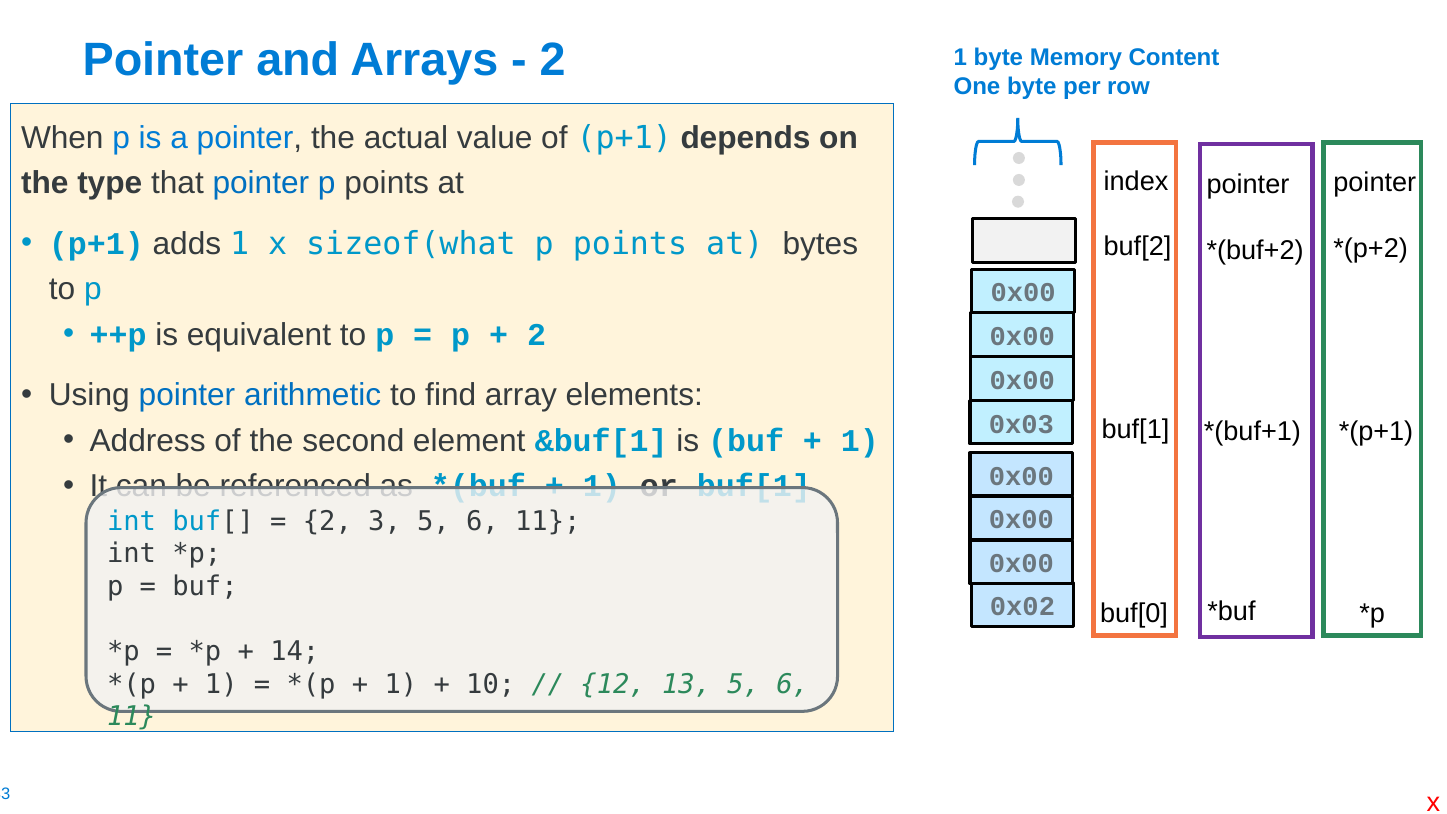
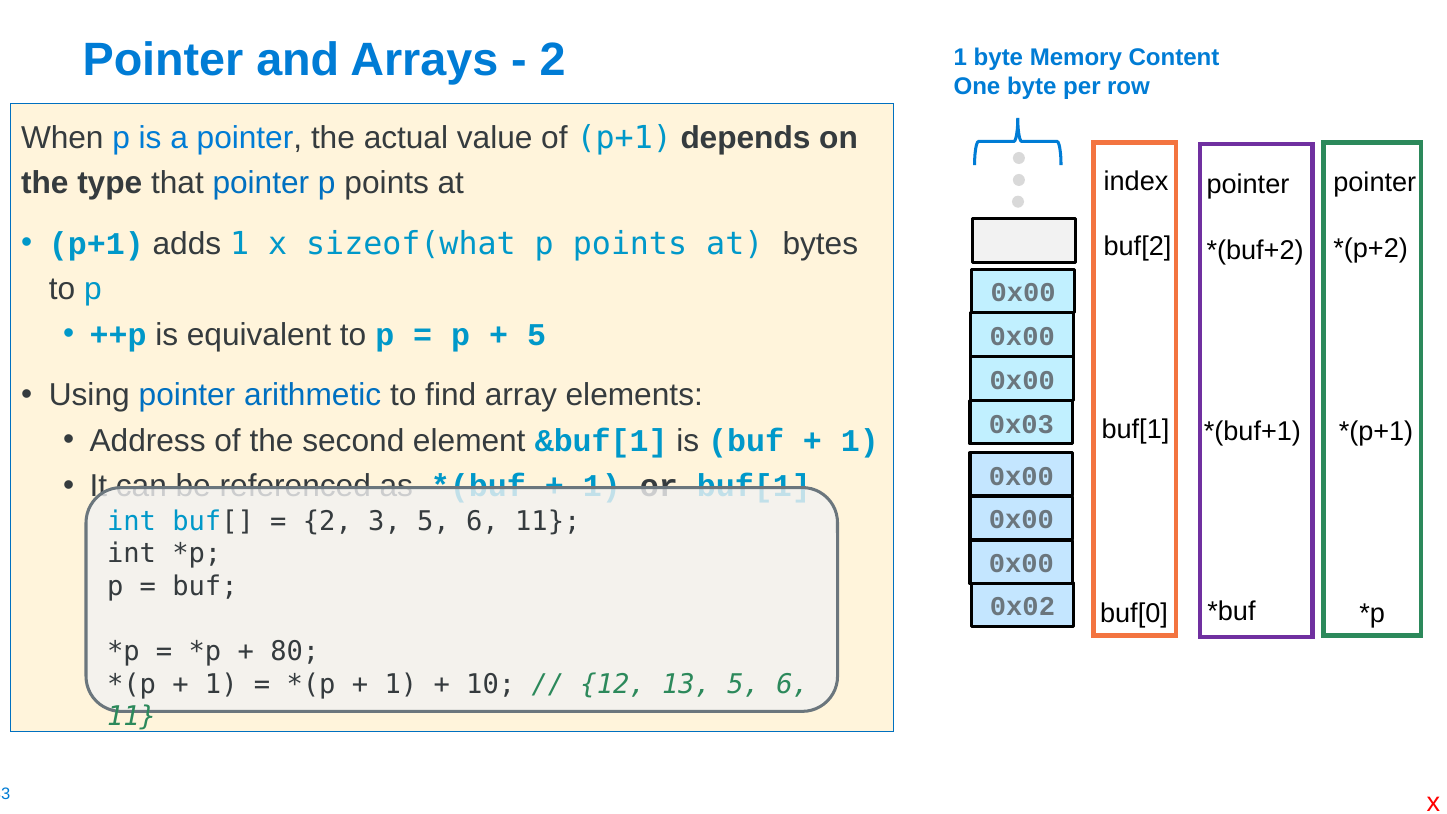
2 at (537, 335): 2 -> 5
14: 14 -> 80
